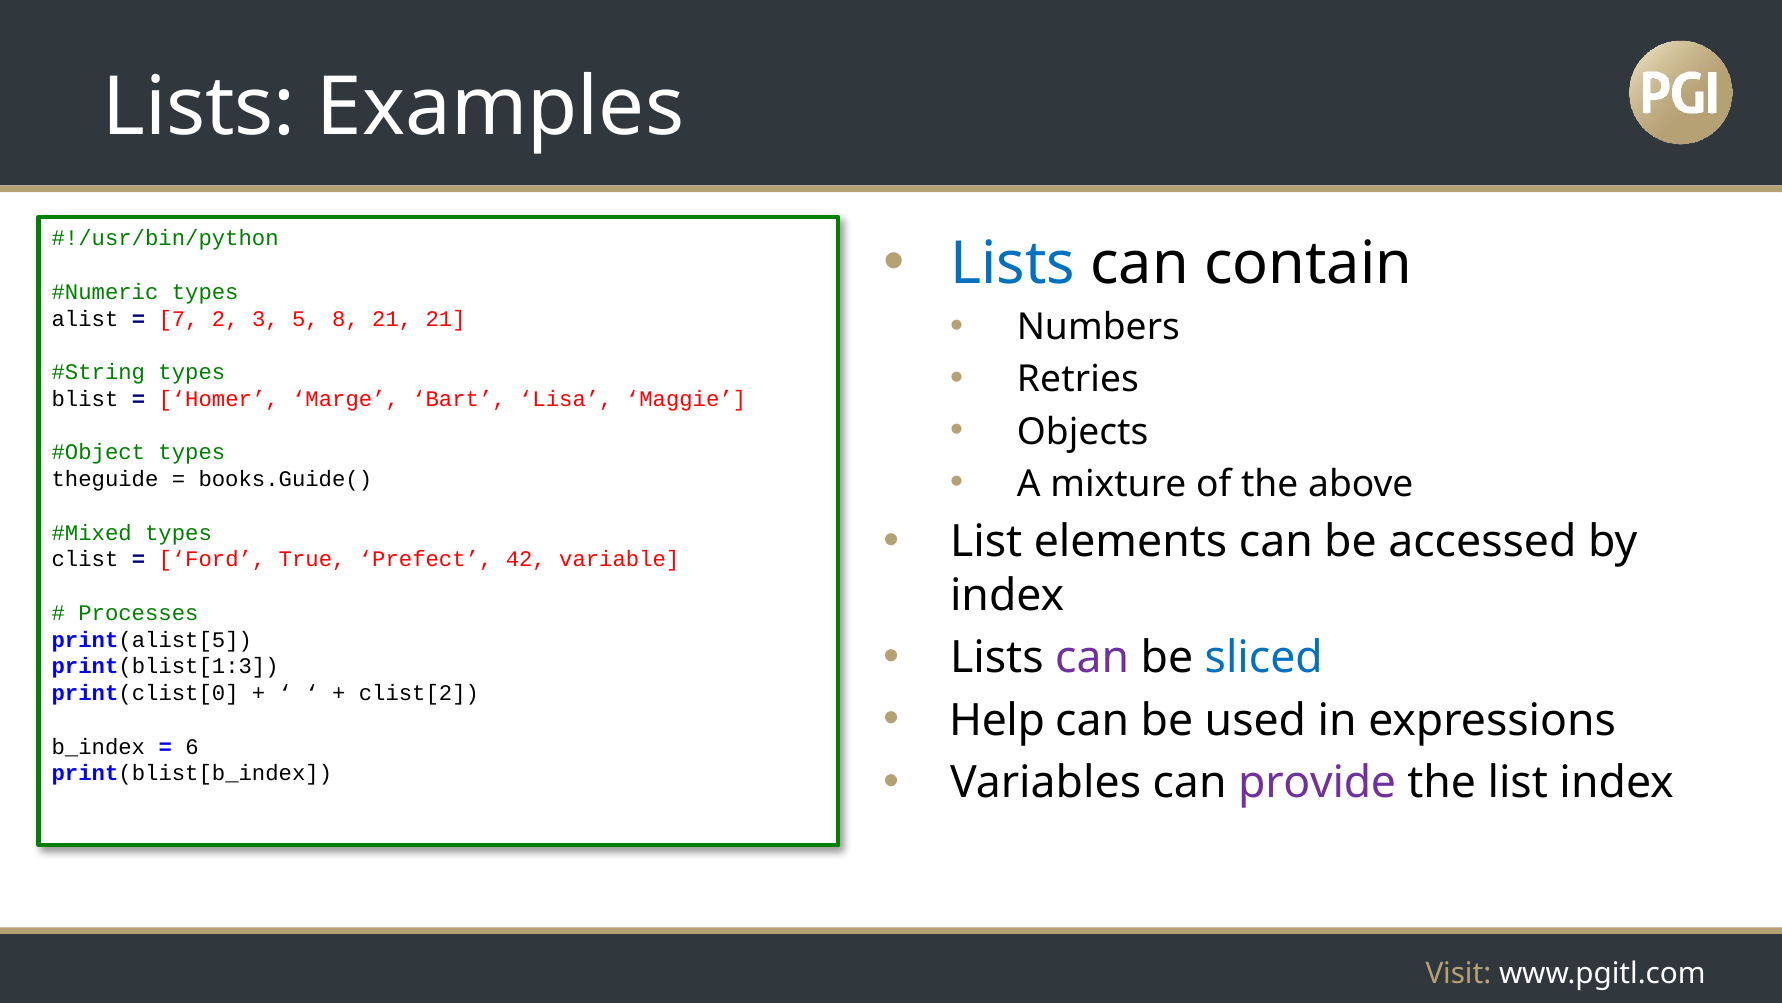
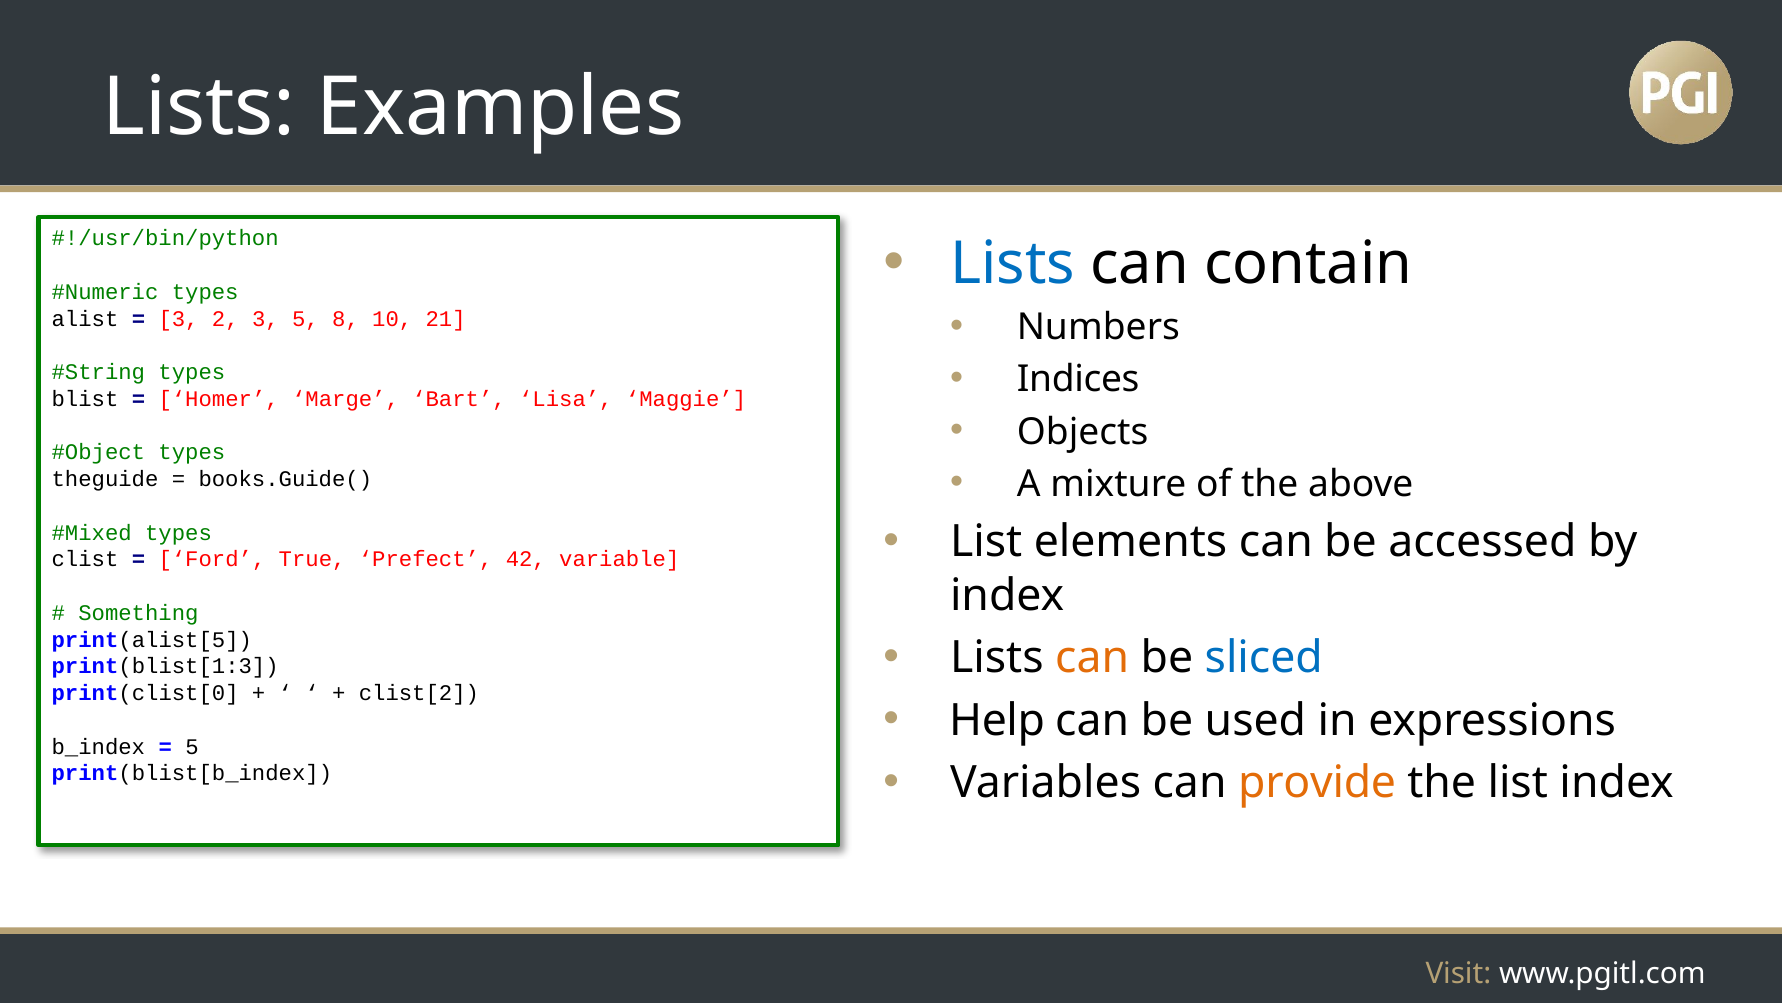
7 at (179, 319): 7 -> 3
8 21: 21 -> 10
Retries: Retries -> Indices
Processes: Processes -> Something
can at (1092, 658) colour: purple -> orange
6 at (192, 746): 6 -> 5
provide colour: purple -> orange
